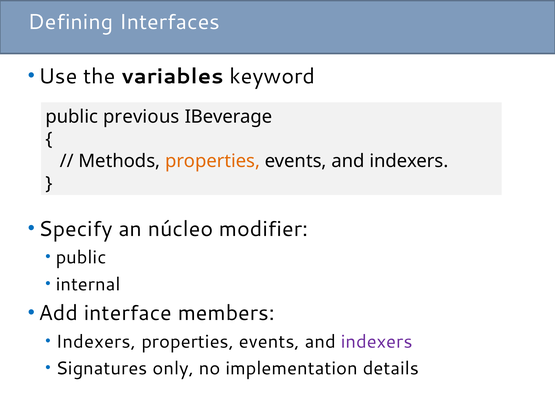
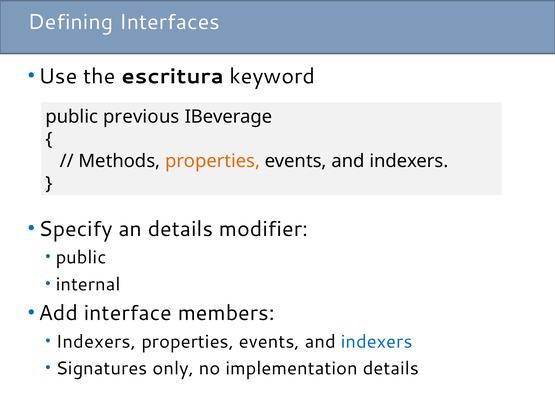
variables: variables -> escritura
an núcleo: núcleo -> details
indexers at (377, 342) colour: purple -> blue
